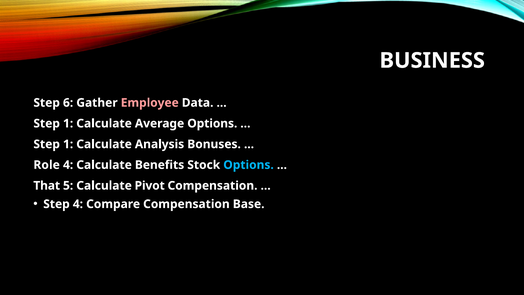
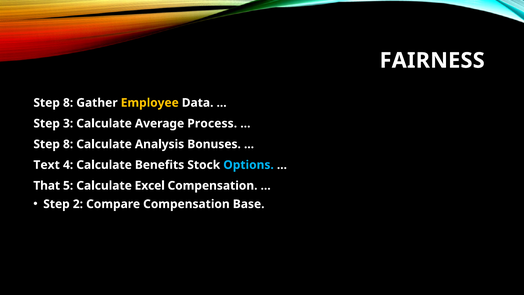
BUSINESS: BUSINESS -> FAIRNESS
6 at (68, 103): 6 -> 8
Employee colour: pink -> yellow
1 at (68, 123): 1 -> 3
Average Options: Options -> Process
1 at (68, 144): 1 -> 8
Role: Role -> Text
Pivot: Pivot -> Excel
Step 4: 4 -> 2
